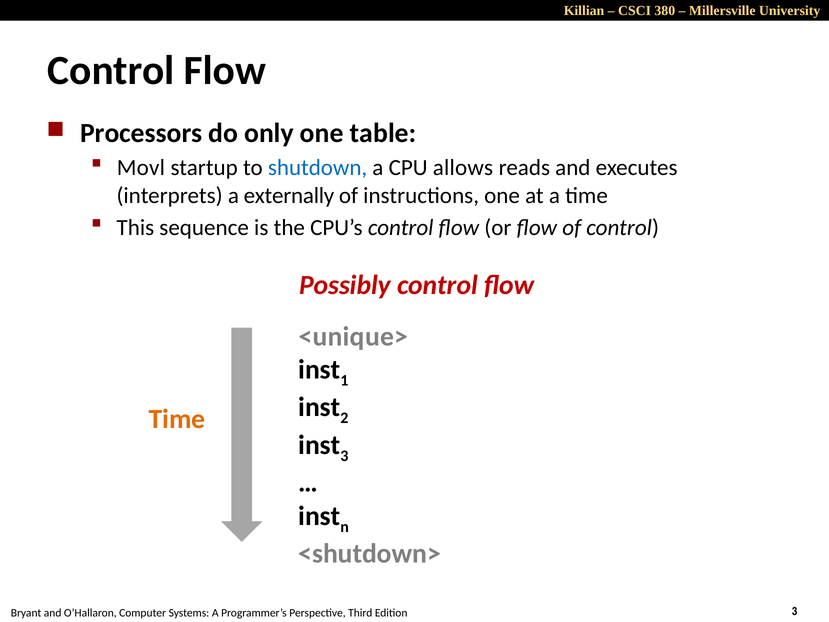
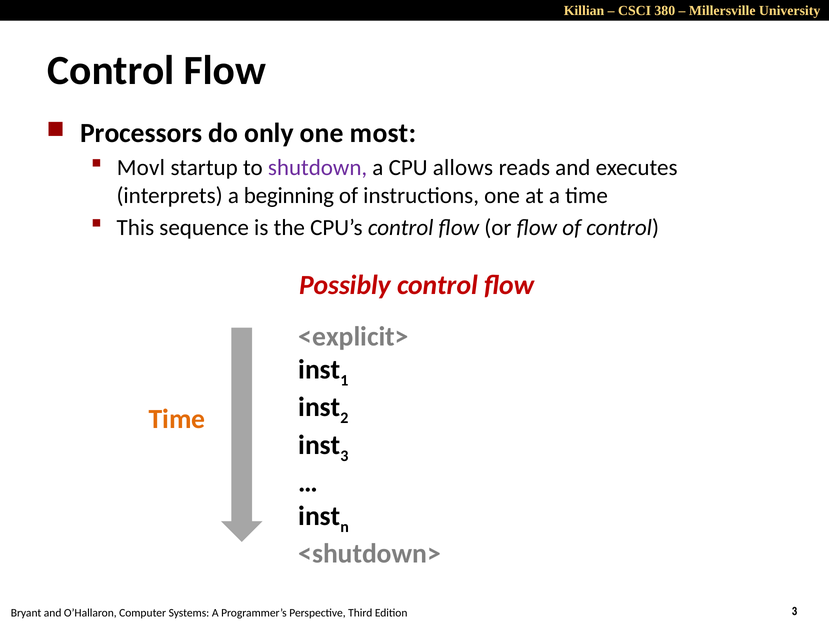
table: table -> most
shutdown colour: blue -> purple
externally: externally -> beginning
<unique>: <unique> -> <explicit>
